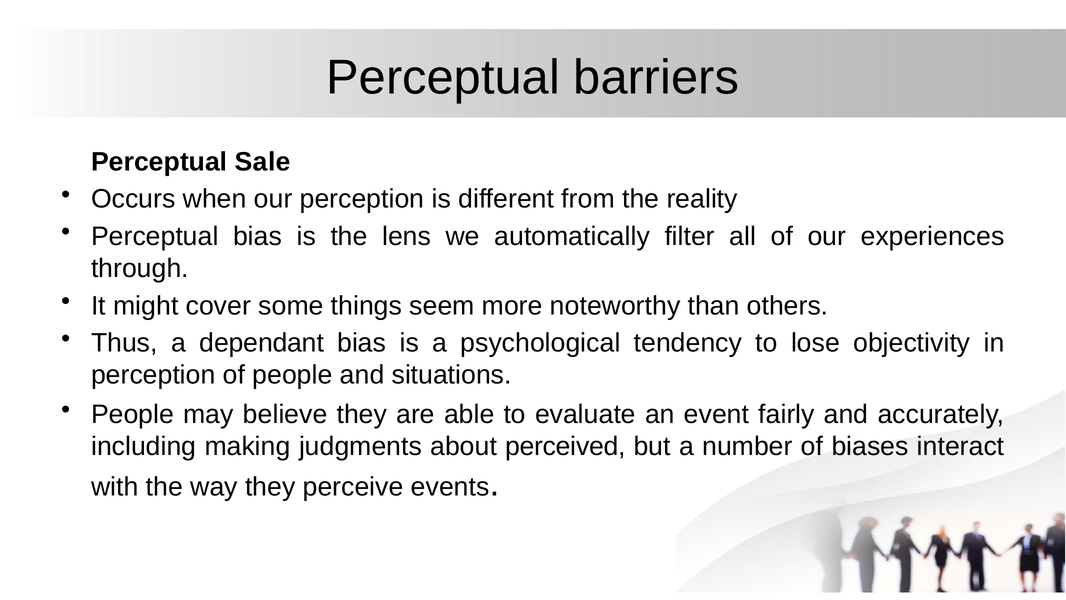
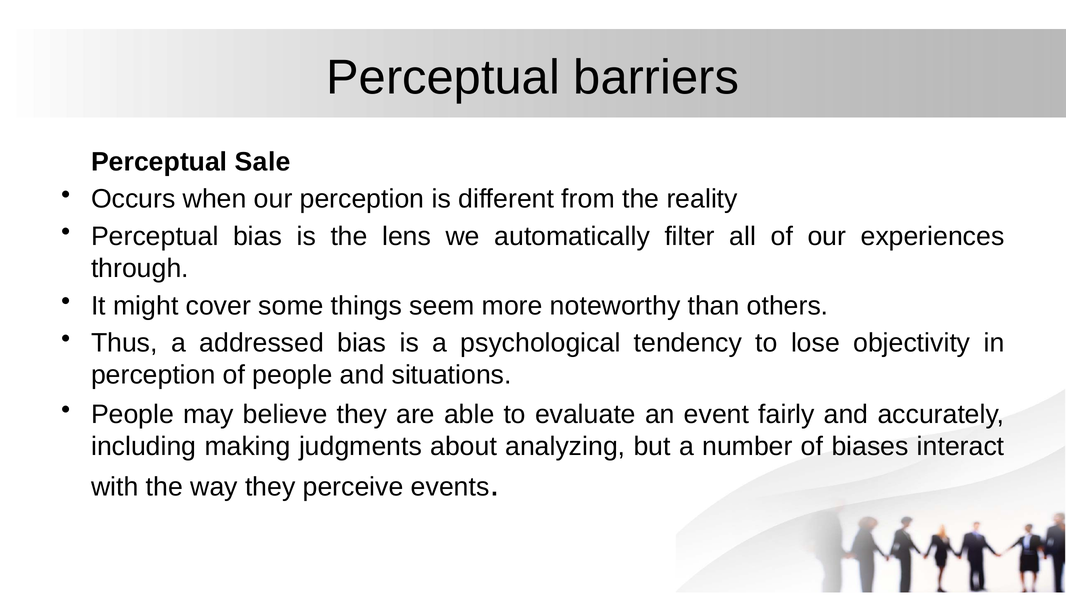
dependant: dependant -> addressed
perceived: perceived -> analyzing
